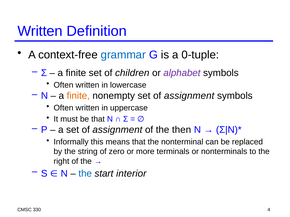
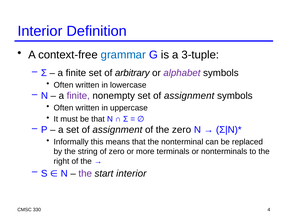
Written at (40, 31): Written -> Interior
0-tuple: 0-tuple -> 3-tuple
children: children -> arbitrary
finite at (78, 96) colour: orange -> purple
the then: then -> zero
the at (85, 174) colour: blue -> purple
